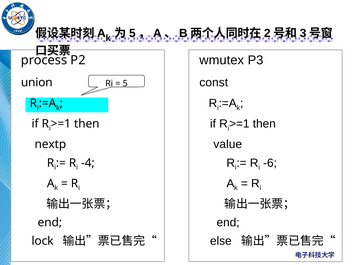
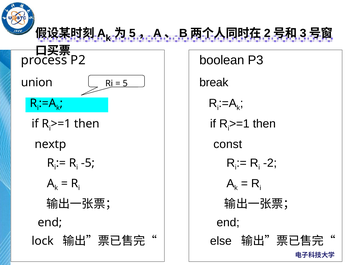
wmutex: wmutex -> boolean
const: const -> break
value: value -> const
-6: -6 -> -2
-4: -4 -> -5
